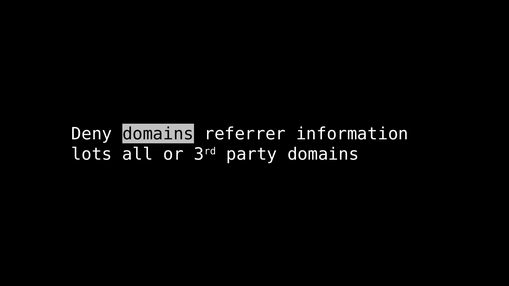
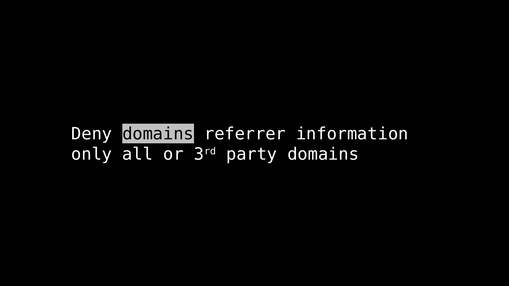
lots: lots -> only
